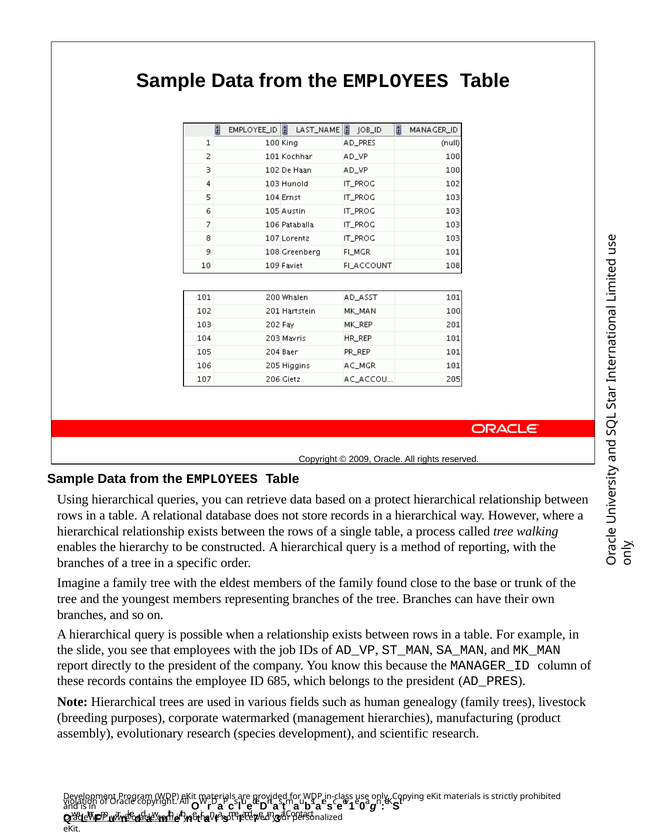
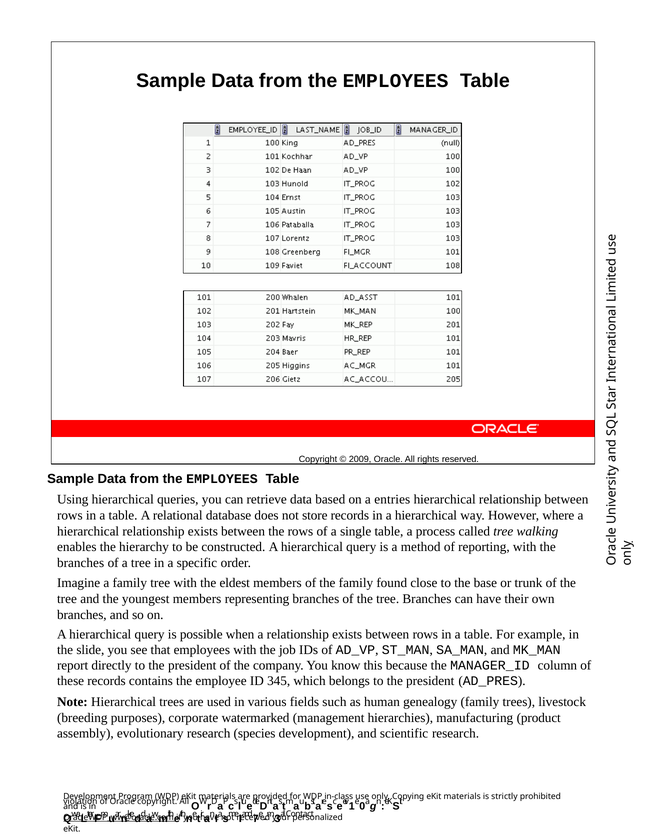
protect: protect -> entries
685: 685 -> 345
